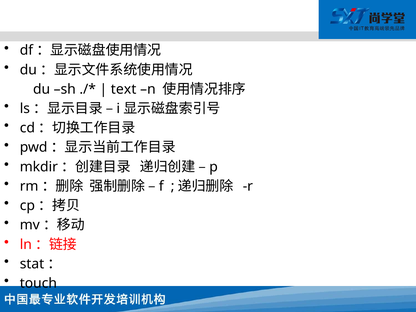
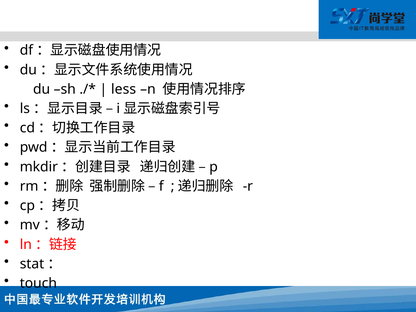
text: text -> less
